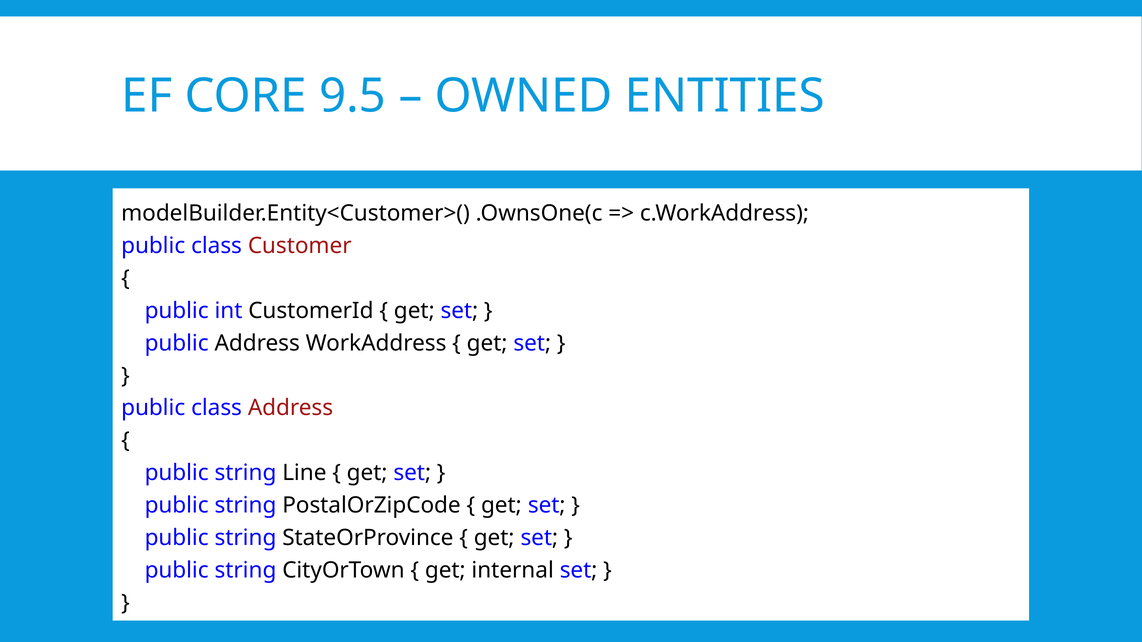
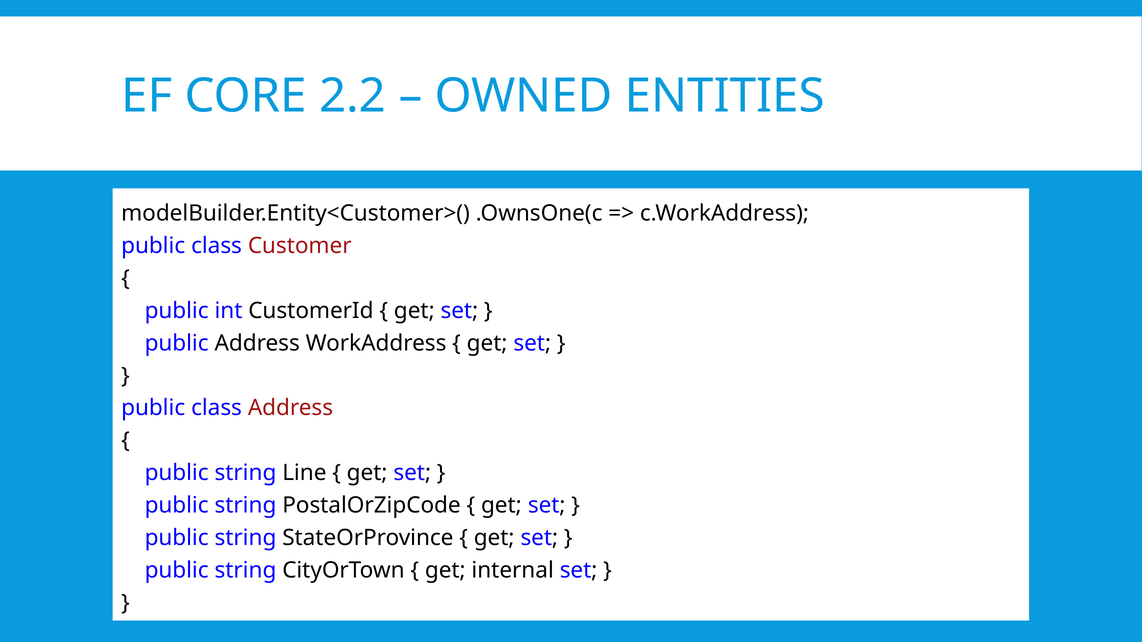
9.5: 9.5 -> 2.2
